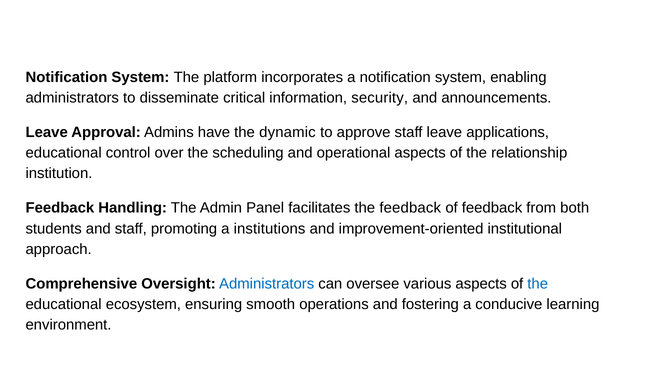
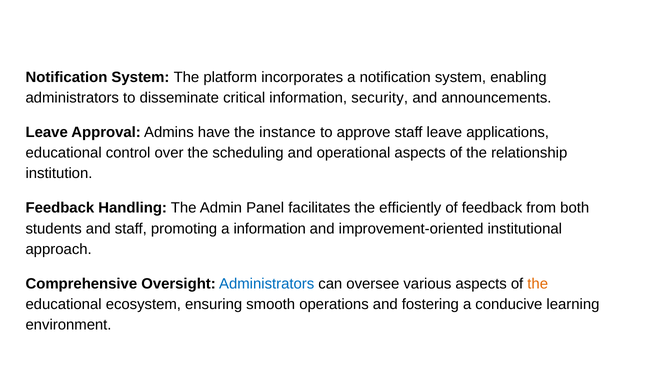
dynamic: dynamic -> instance
the feedback: feedback -> efficiently
a institutions: institutions -> information
the at (538, 284) colour: blue -> orange
